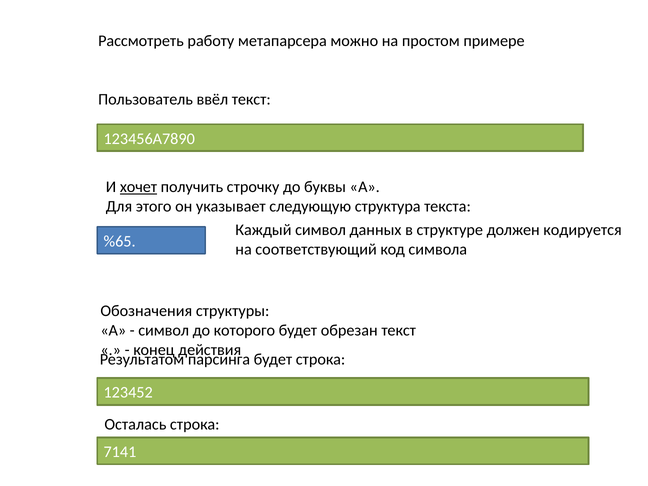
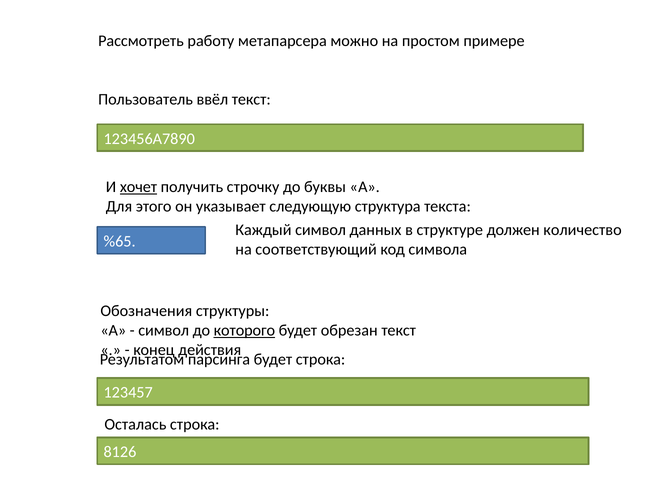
кодируется: кодируется -> количество
которого underline: none -> present
123452: 123452 -> 123457
7141: 7141 -> 8126
